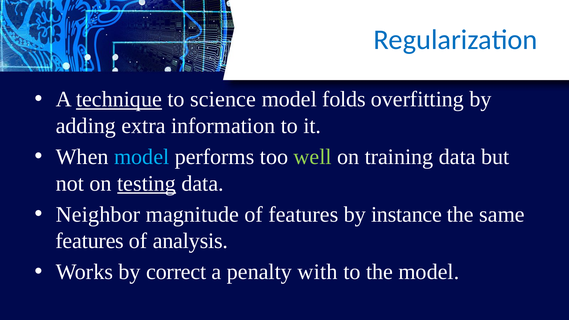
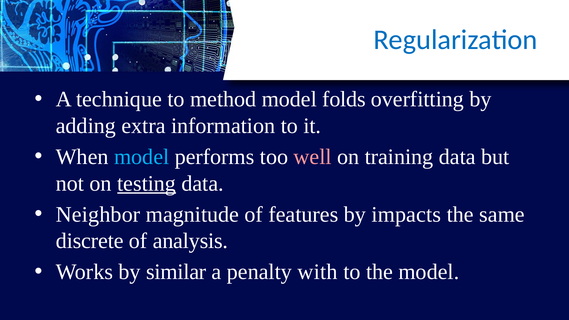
technique underline: present -> none
science: science -> method
well colour: light green -> pink
instance: instance -> impacts
features at (90, 241): features -> discrete
correct: correct -> similar
